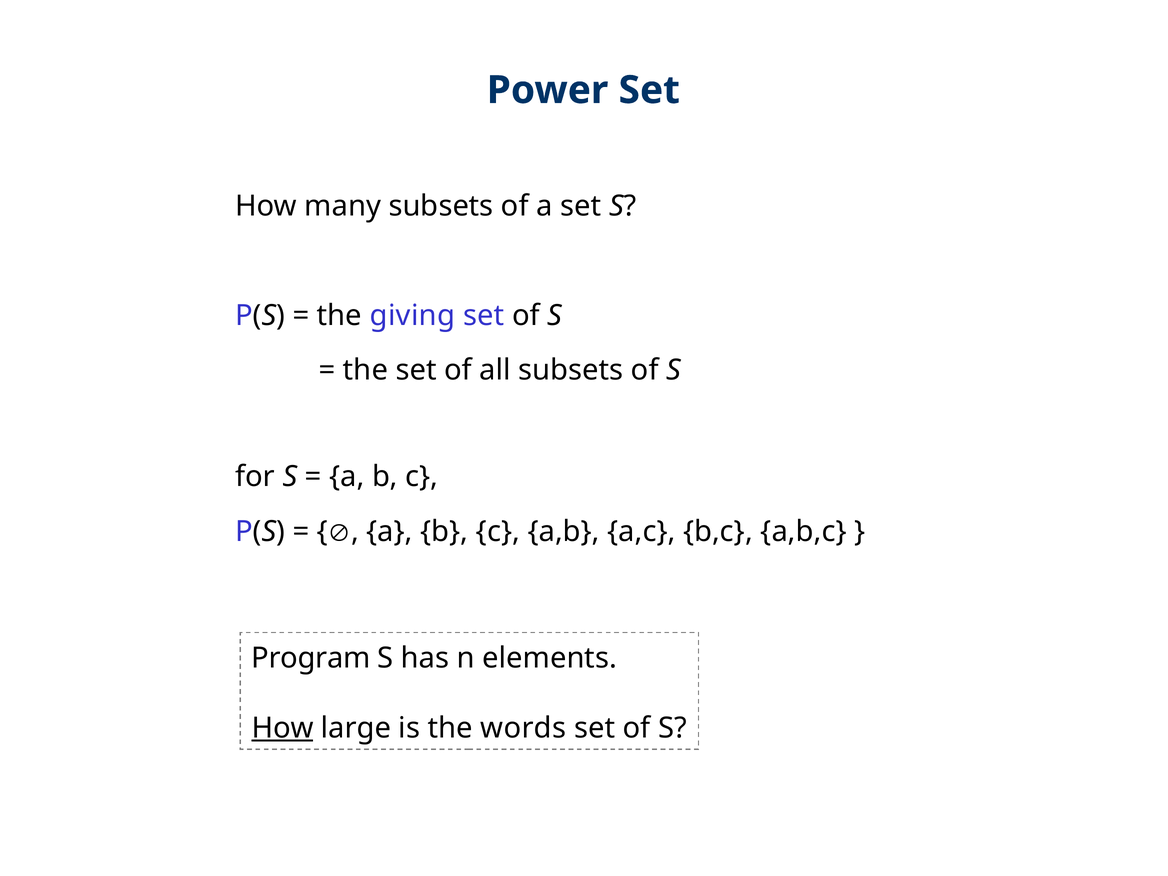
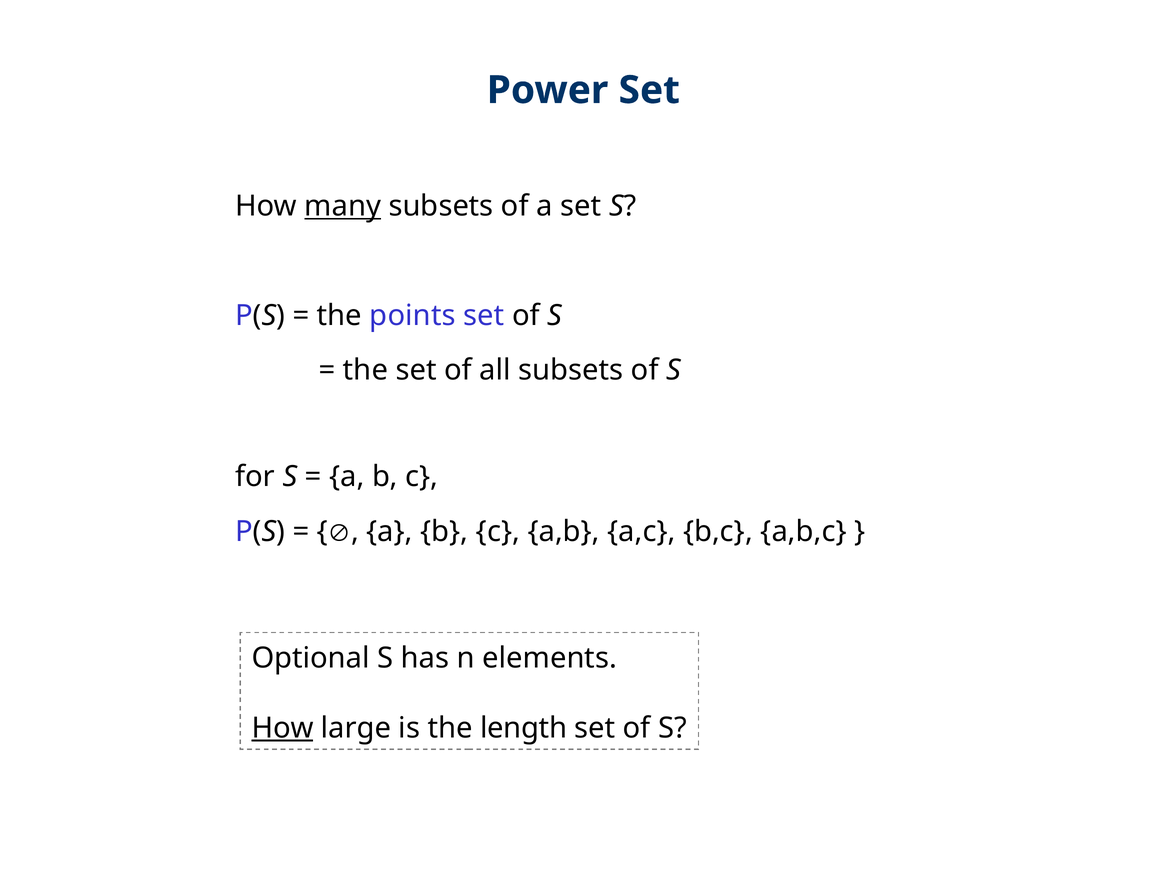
many underline: none -> present
giving: giving -> points
Program: Program -> Optional
words: words -> length
